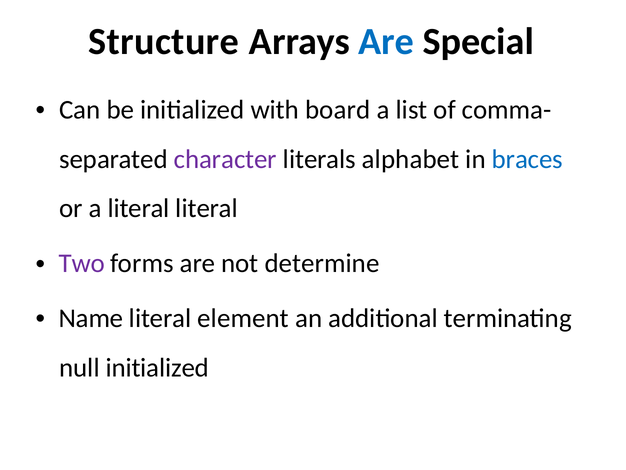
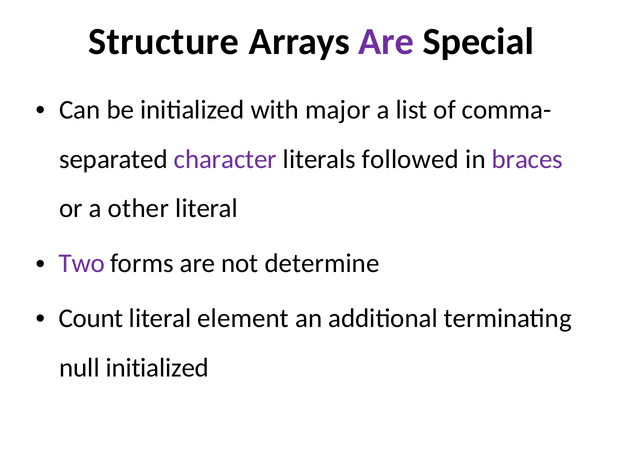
Are at (386, 42) colour: blue -> purple
board: board -> major
alphabet: alphabet -> followed
braces colour: blue -> purple
a literal: literal -> other
Name: Name -> Count
